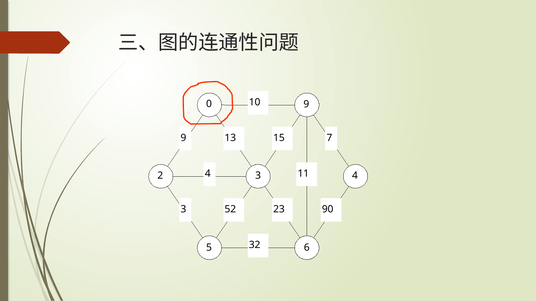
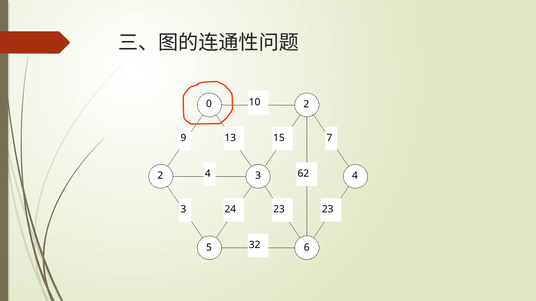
0 9: 9 -> 2
11: 11 -> 62
52: 52 -> 24
23 90: 90 -> 23
